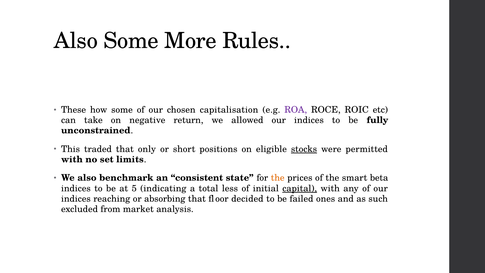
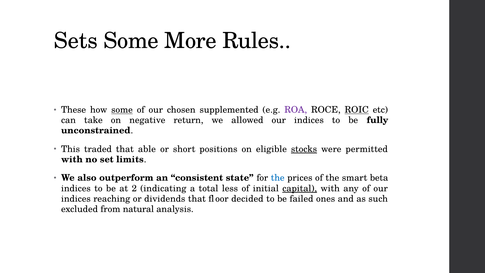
Also at (76, 41): Also -> Sets
some at (122, 110) underline: none -> present
capitalisation: capitalisation -> supplemented
ROIC underline: none -> present
only: only -> able
benchmark: benchmark -> outperform
the at (278, 178) colour: orange -> blue
5: 5 -> 2
absorbing: absorbing -> dividends
market: market -> natural
